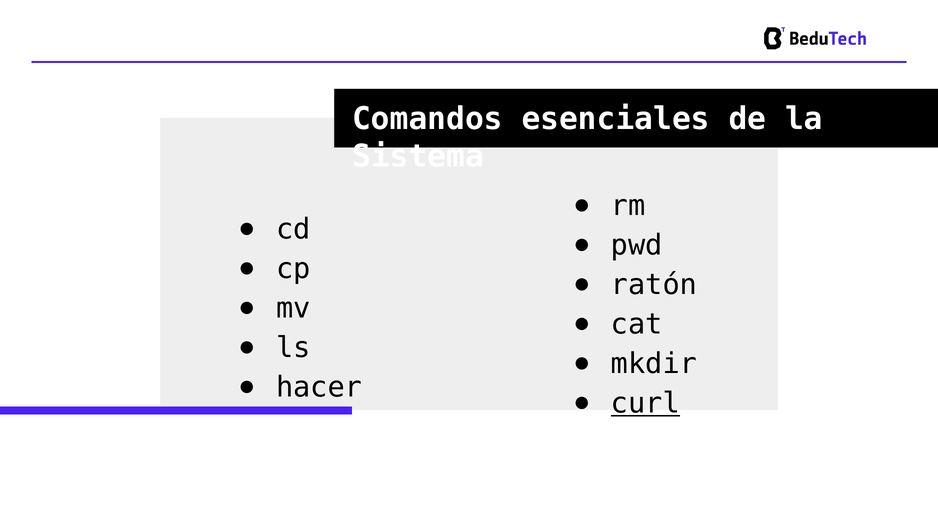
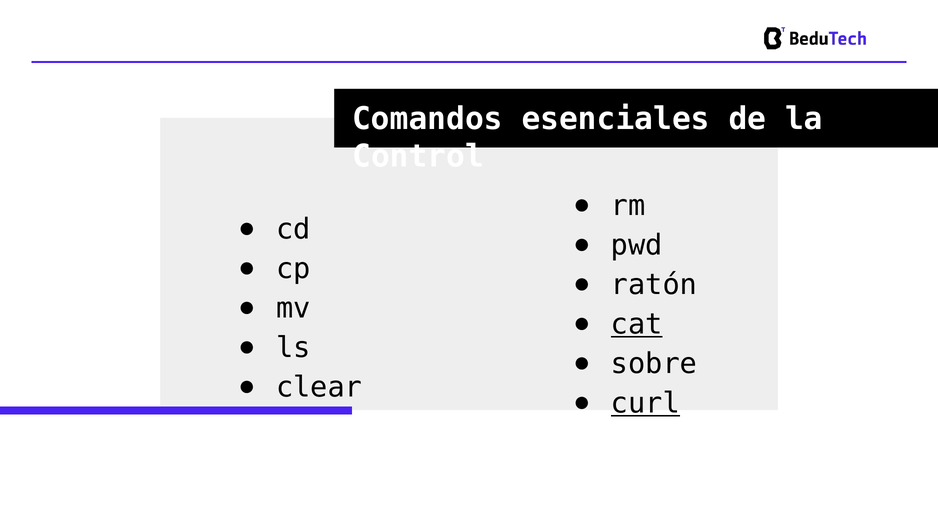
Sistema: Sistema -> Control
cat underline: none -> present
mkdir: mkdir -> sobre
hacer: hacer -> clear
